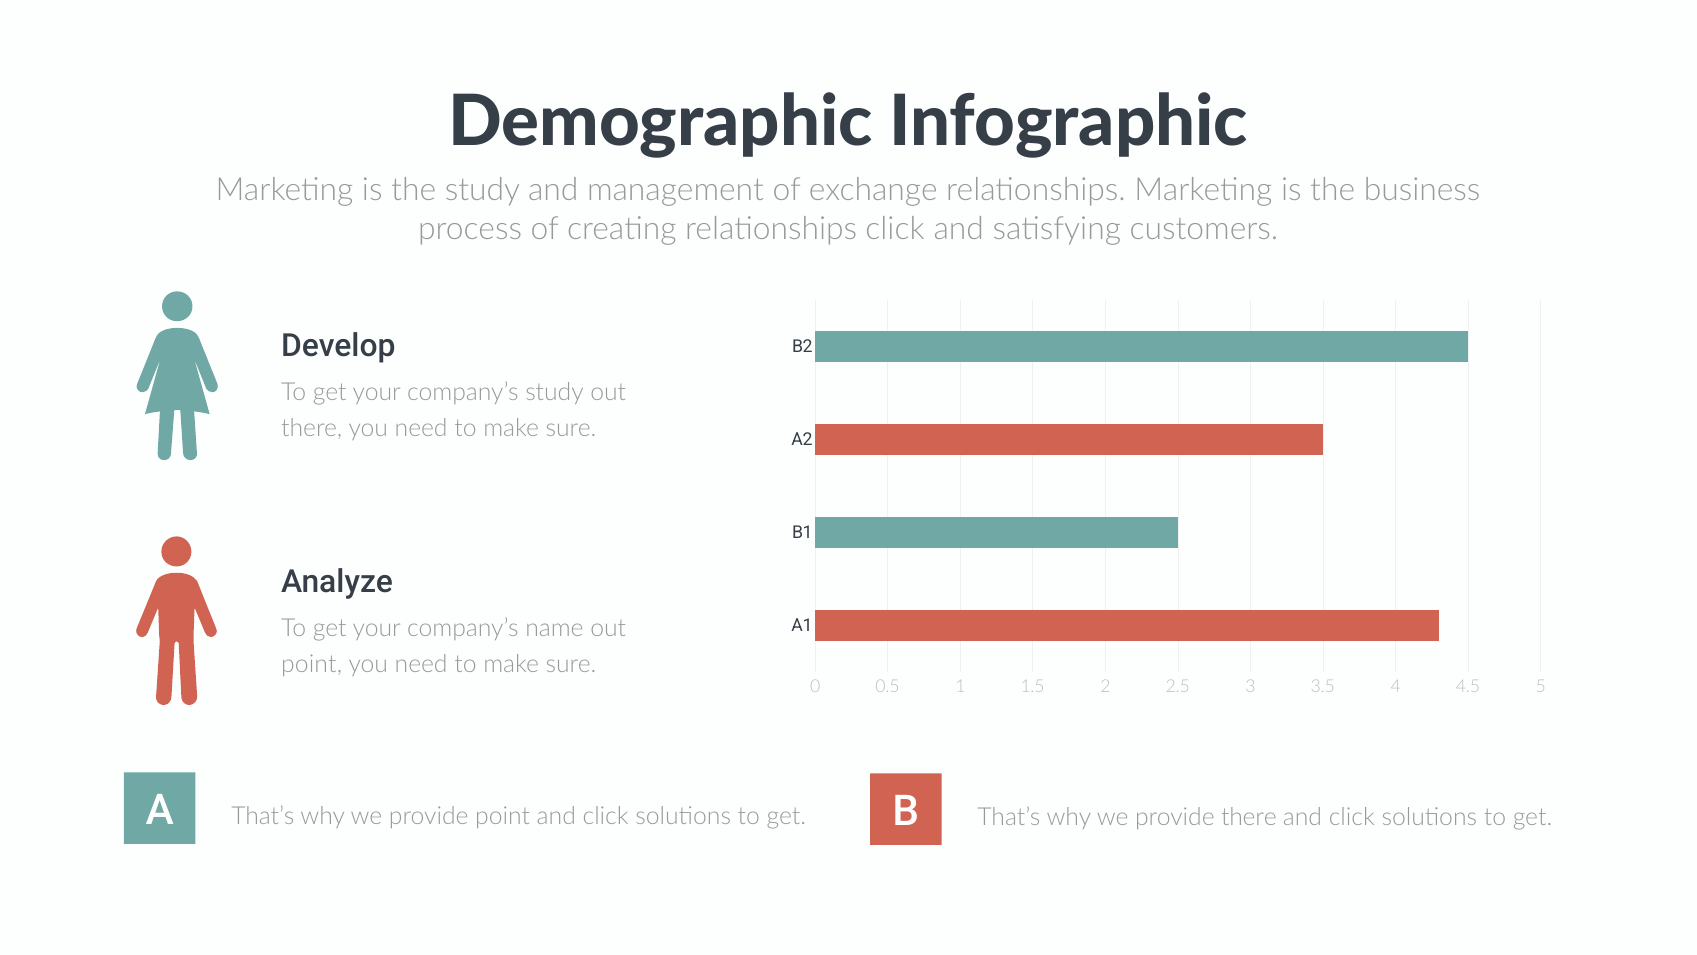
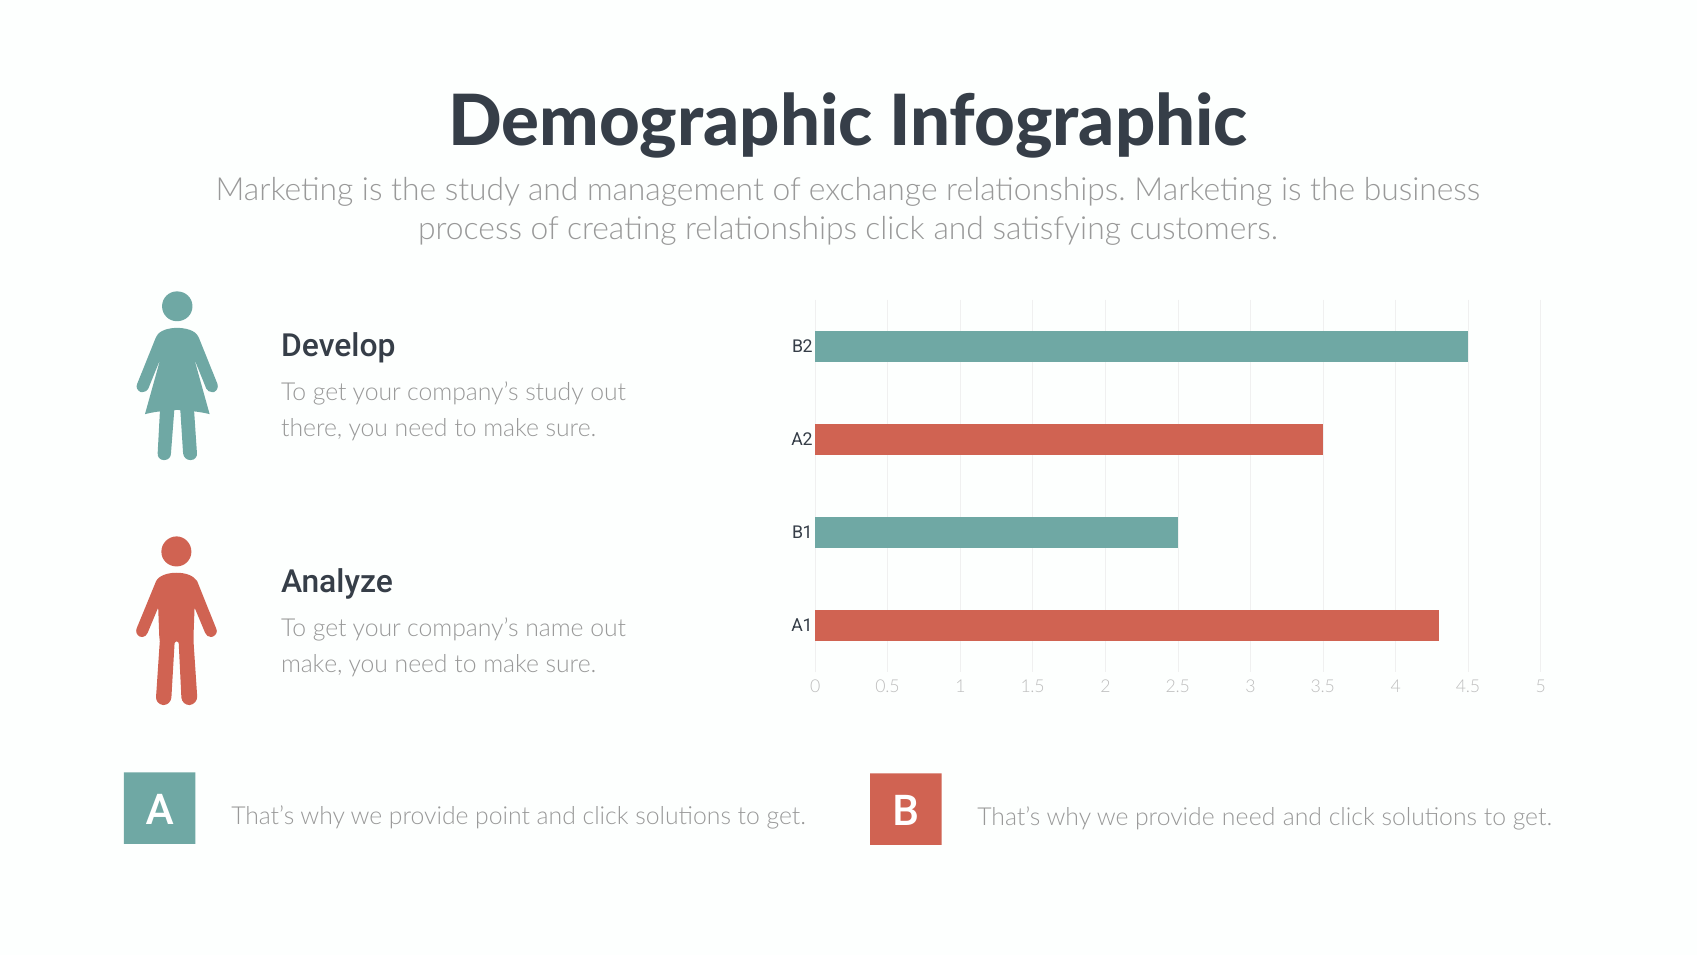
point at (312, 664): point -> make
provide there: there -> need
